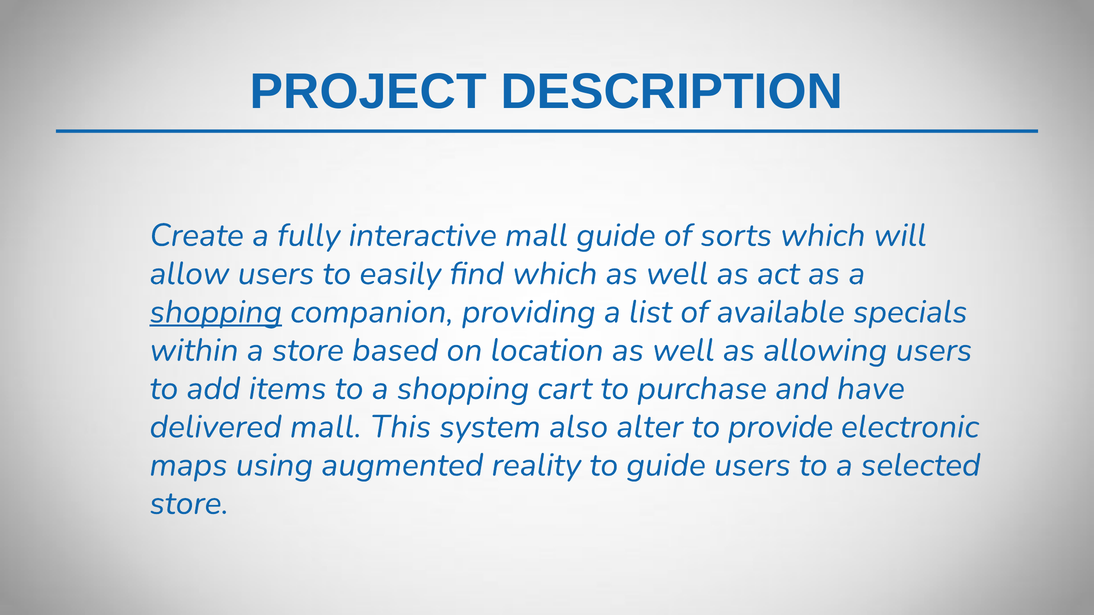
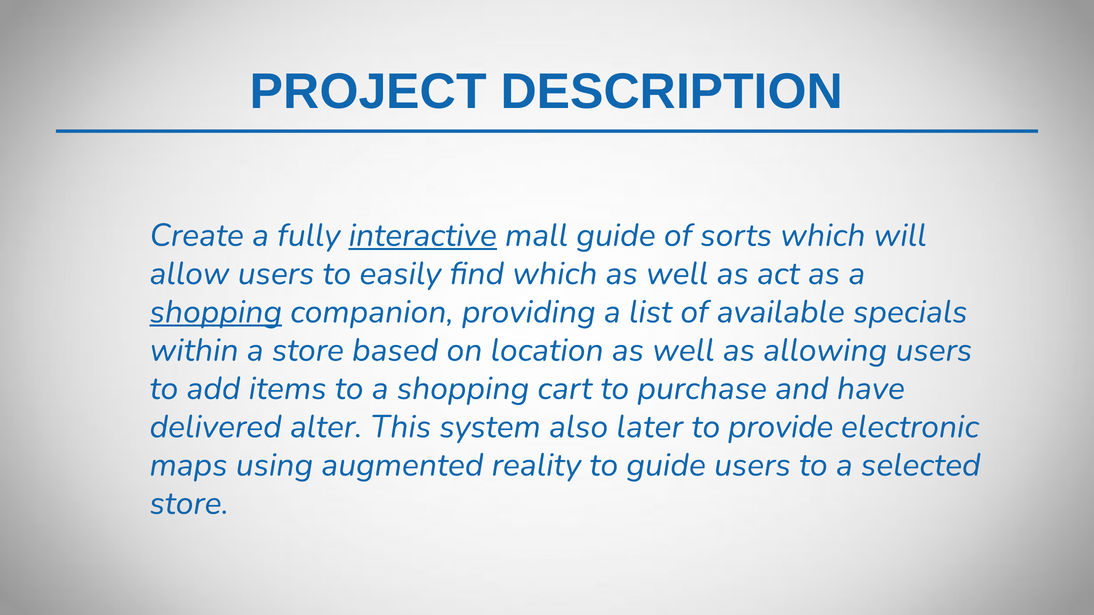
interactive underline: none -> present
delivered mall: mall -> alter
alter: alter -> later
